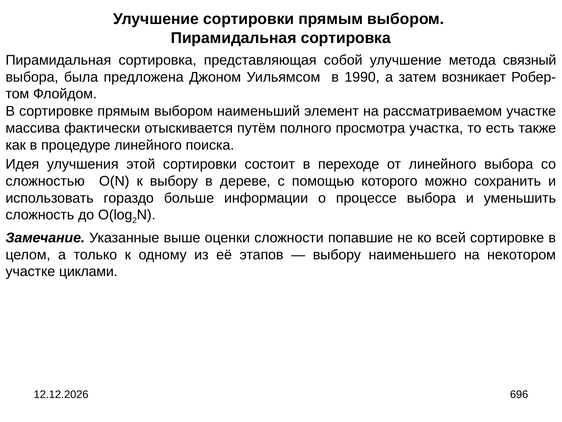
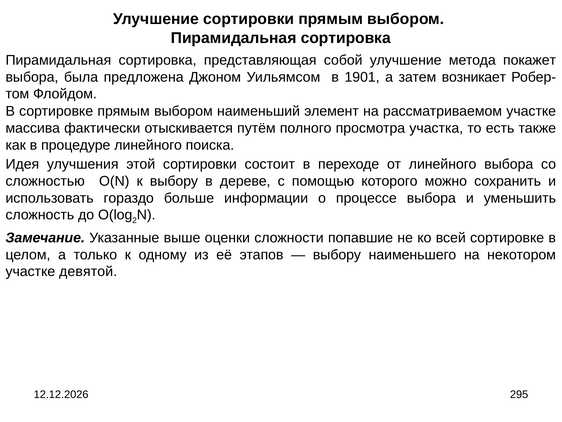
связный: связный -> покажет
1990: 1990 -> 1901
циклами: циклами -> девятой
696: 696 -> 295
